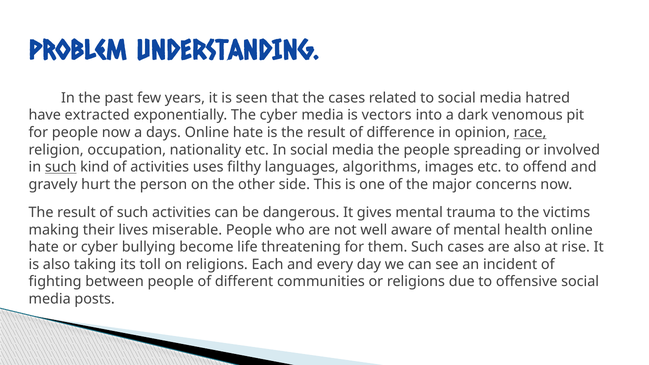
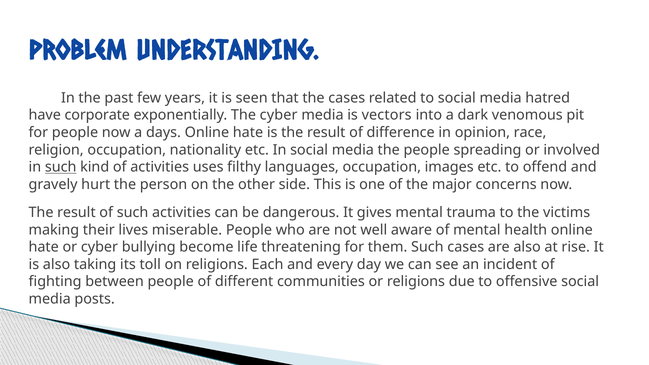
extracted: extracted -> corporate
race underline: present -> none
languages algorithms: algorithms -> occupation
